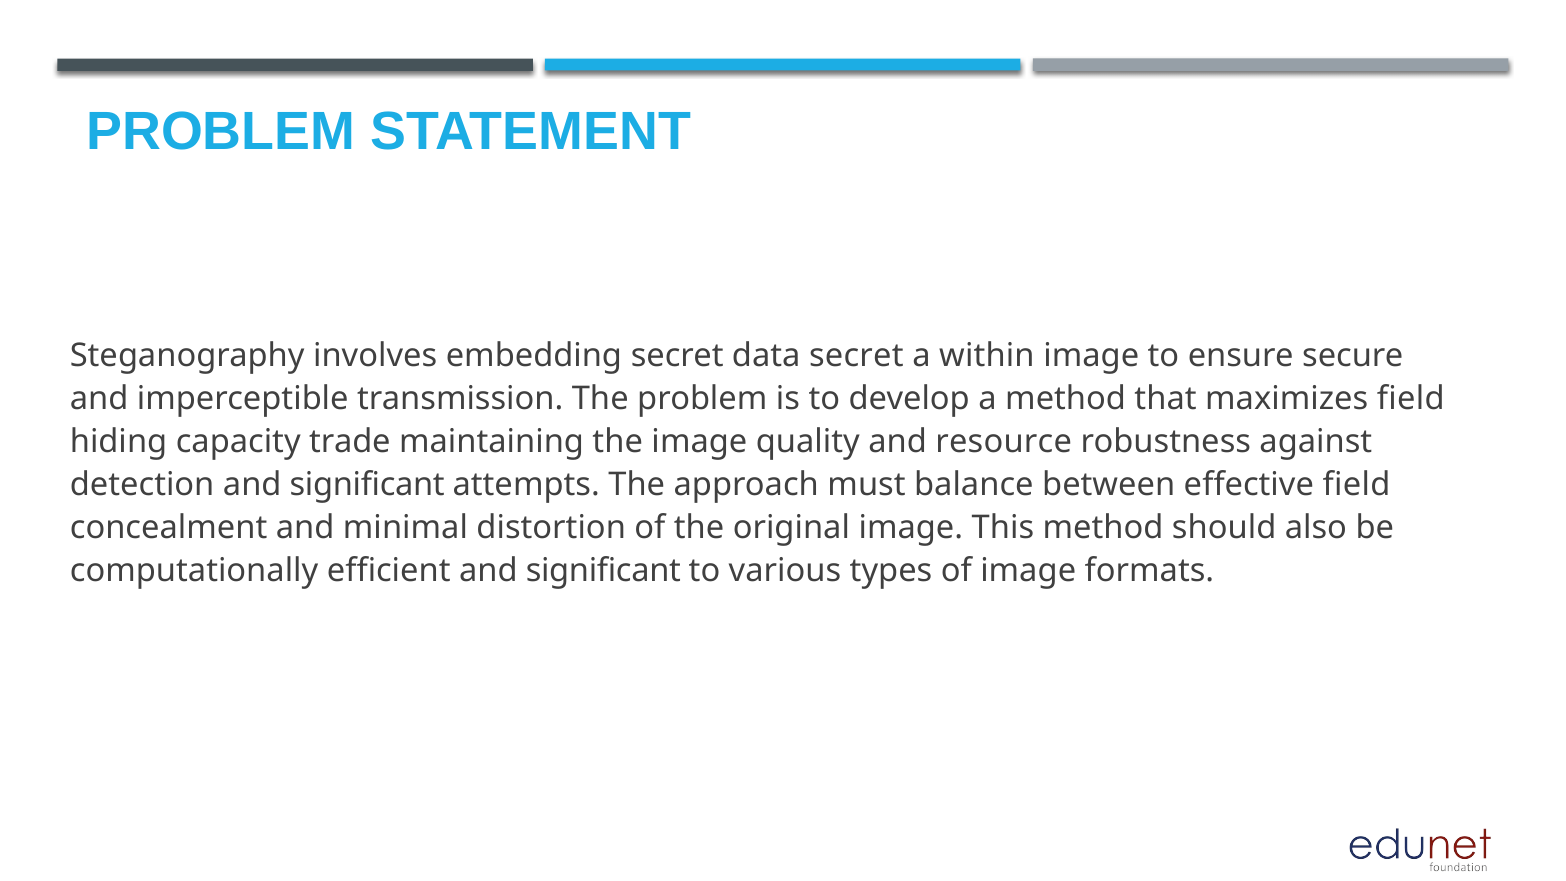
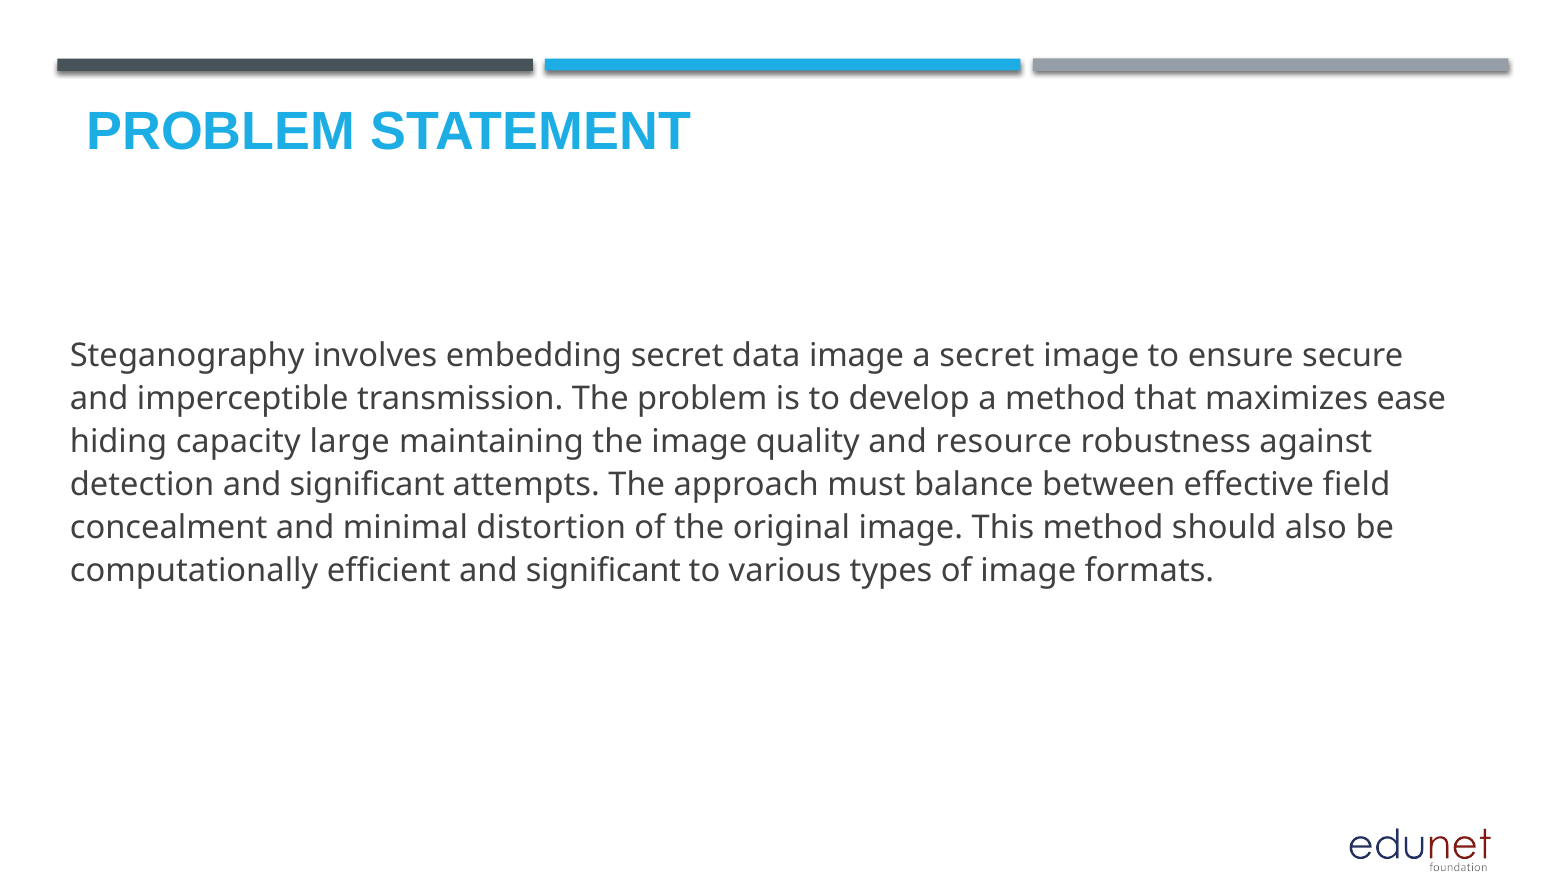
data secret: secret -> image
a within: within -> secret
maximizes field: field -> ease
trade: trade -> large
